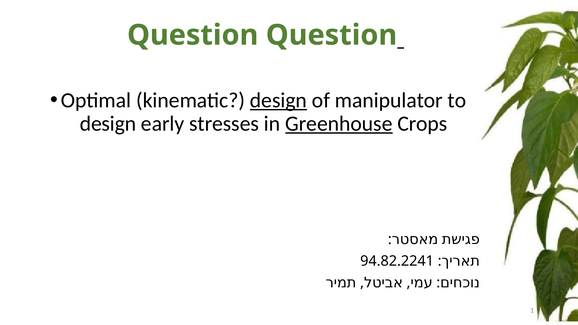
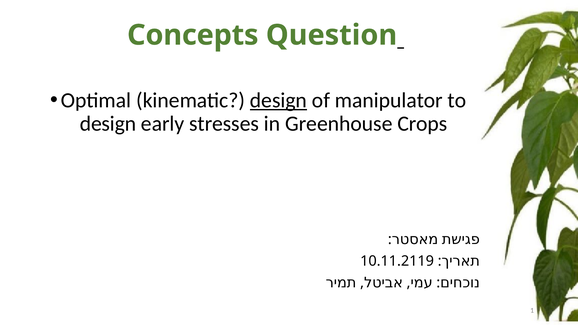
Question at (193, 35): Question -> Concepts
Greenhouse underline: present -> none
94.82.2241: 94.82.2241 -> 10.11.2119
